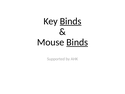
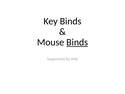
Binds at (71, 21) underline: present -> none
